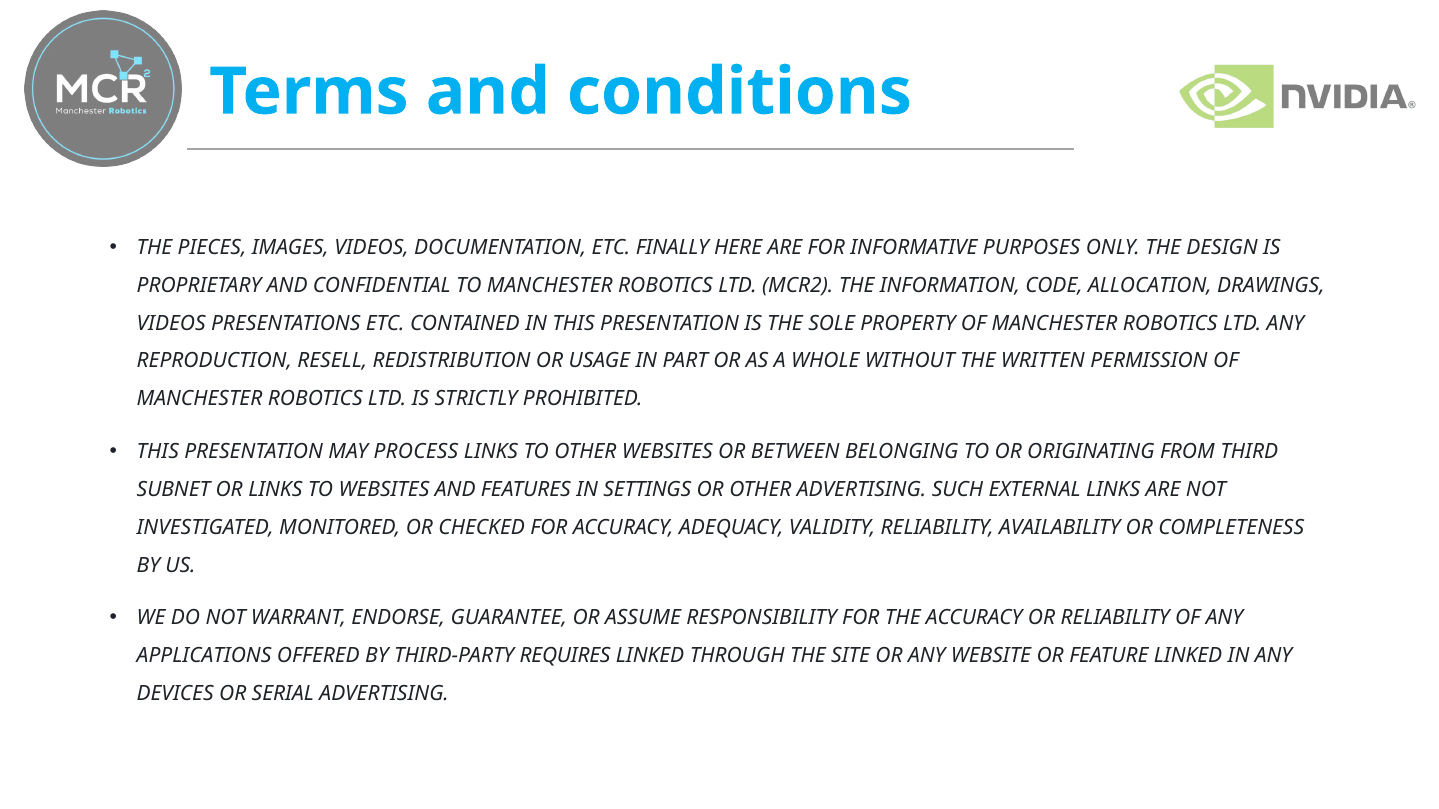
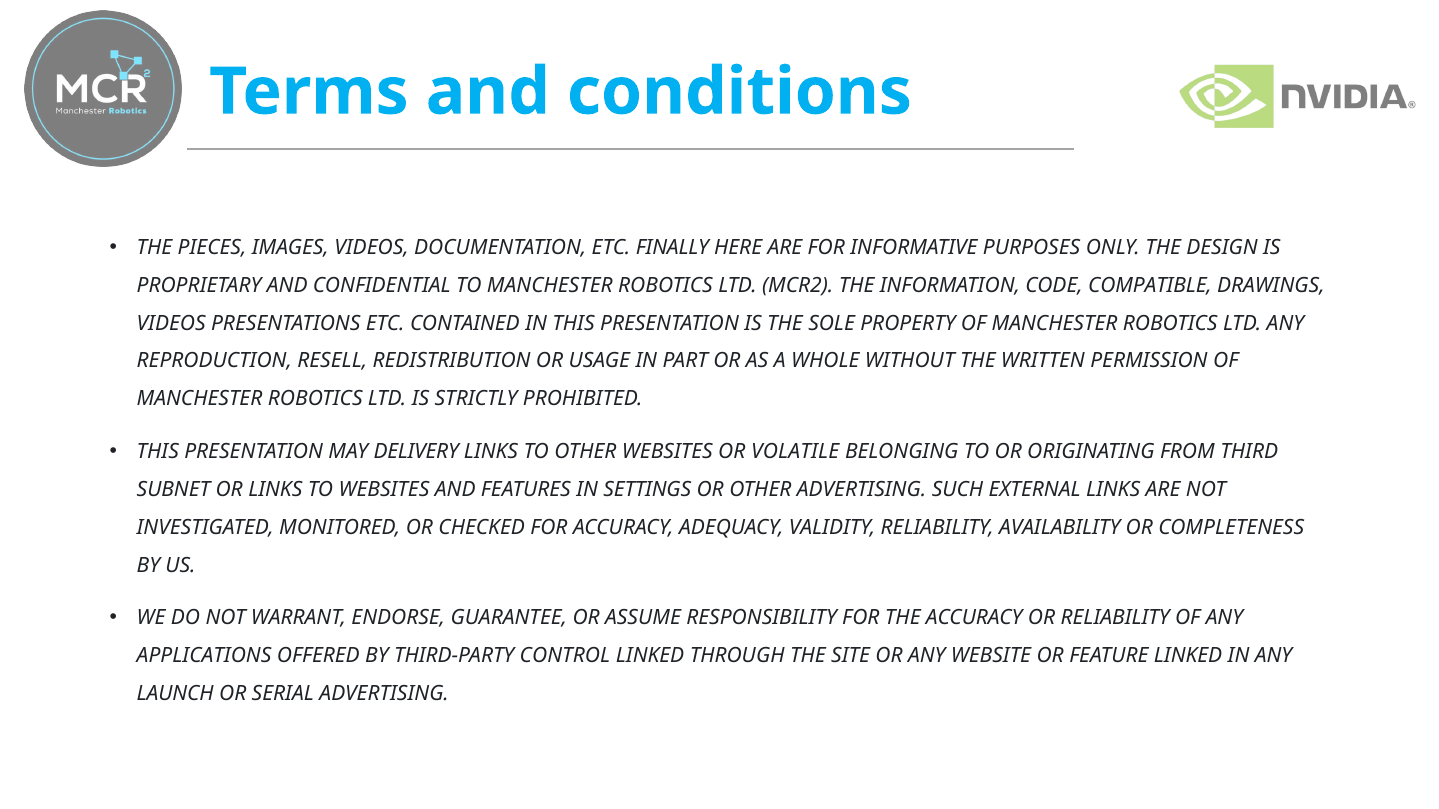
ALLOCATION: ALLOCATION -> COMPATIBLE
PROCESS: PROCESS -> DELIVERY
BETWEEN: BETWEEN -> VOLATILE
REQUIRES: REQUIRES -> CONTROL
DEVICES: DEVICES -> LAUNCH
